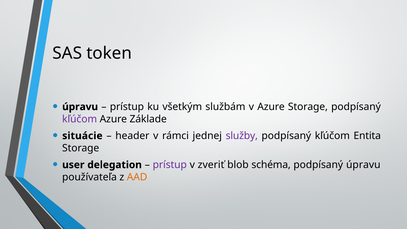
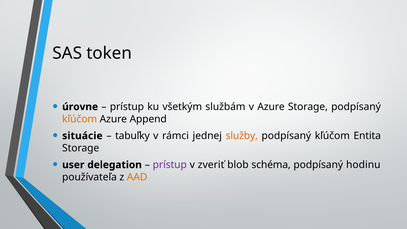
úpravu at (80, 107): úpravu -> úrovne
kľúčom at (80, 119) colour: purple -> orange
Základe: Základe -> Append
header: header -> tabuľky
služby colour: purple -> orange
podpísaný úpravu: úpravu -> hodinu
